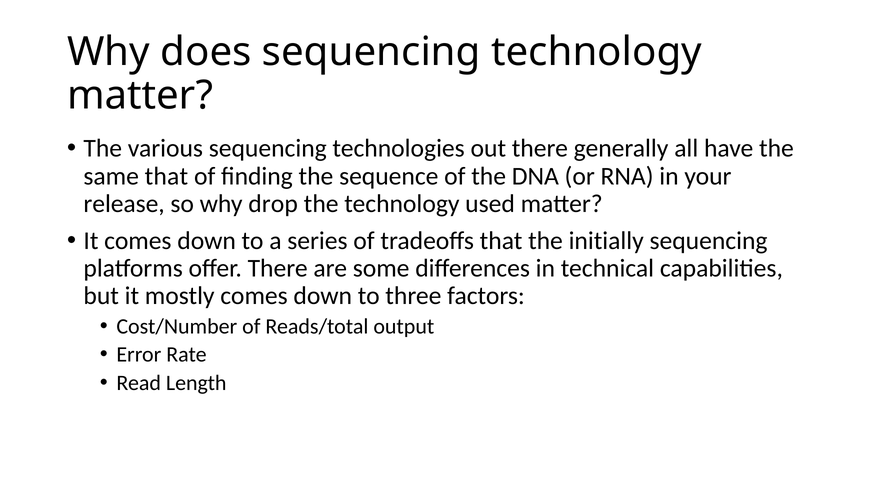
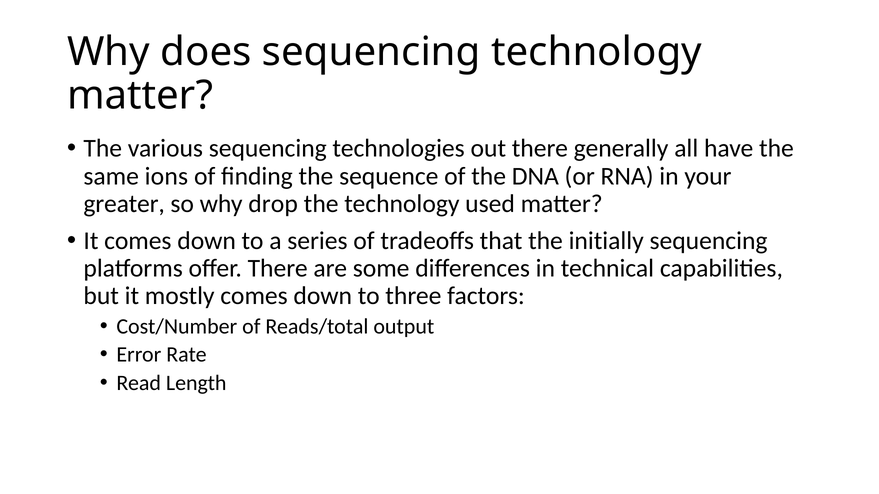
same that: that -> ions
release: release -> greater
